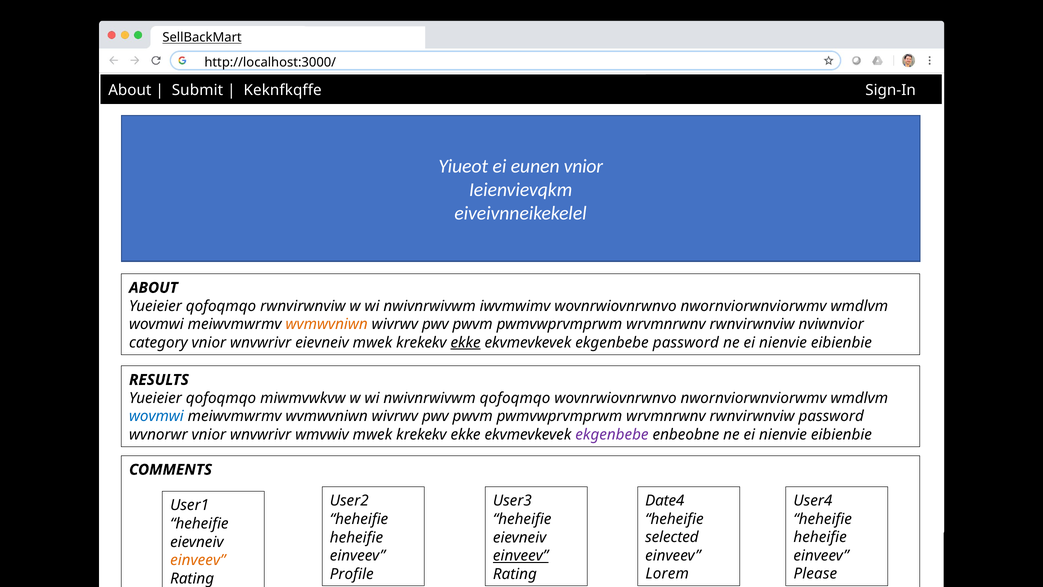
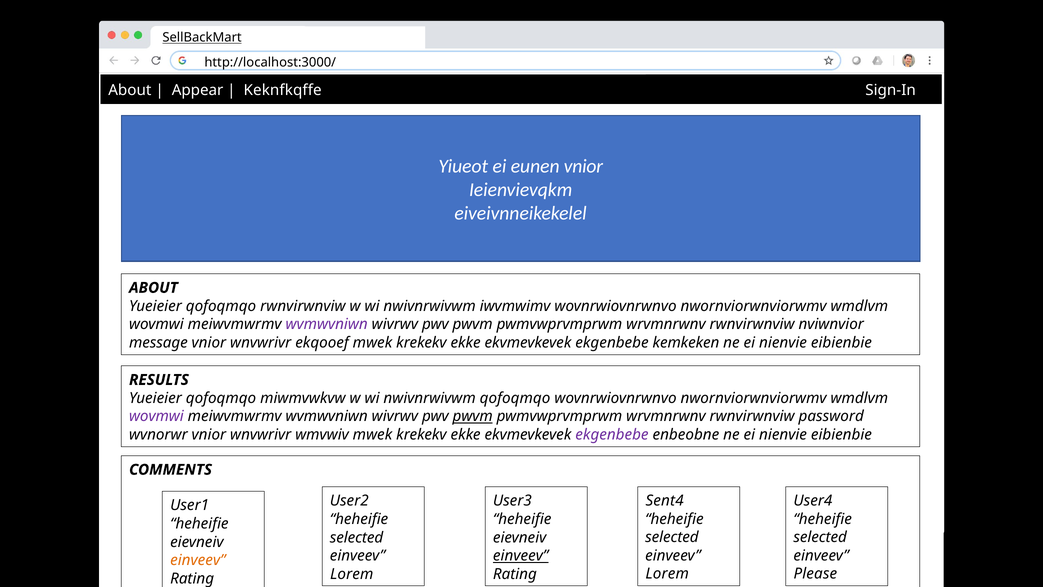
Submit: Submit -> Appear
wvmwvniwn at (327, 324) colour: orange -> purple
category: category -> message
wnvwrivr eievneiv: eievneiv -> ekqooef
ekke at (466, 342) underline: present -> none
ekgenbebe password: password -> kemkeken
wovmwi at (156, 416) colour: blue -> purple
pwvm at (473, 416) underline: none -> present
Date4: Date4 -> Sent4
heheifie at (820, 537): heheifie -> selected
heheifie at (356, 537): heheifie -> selected
Profile at (352, 574): Profile -> Lorem
